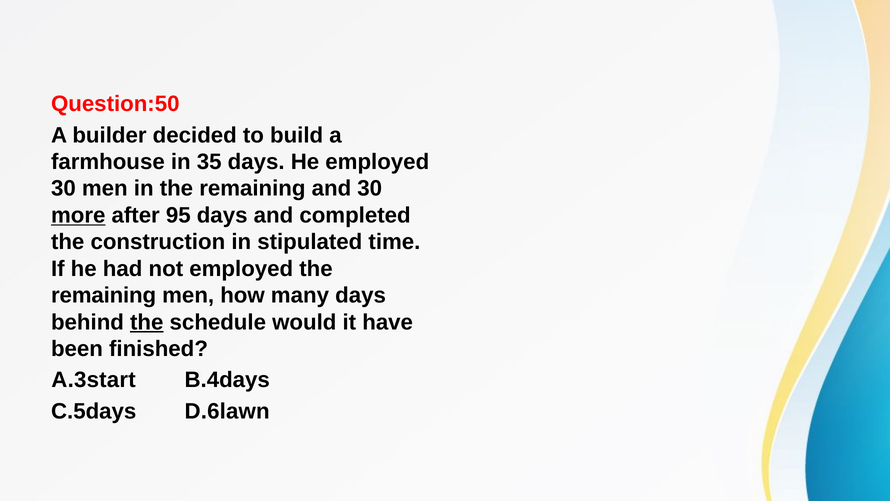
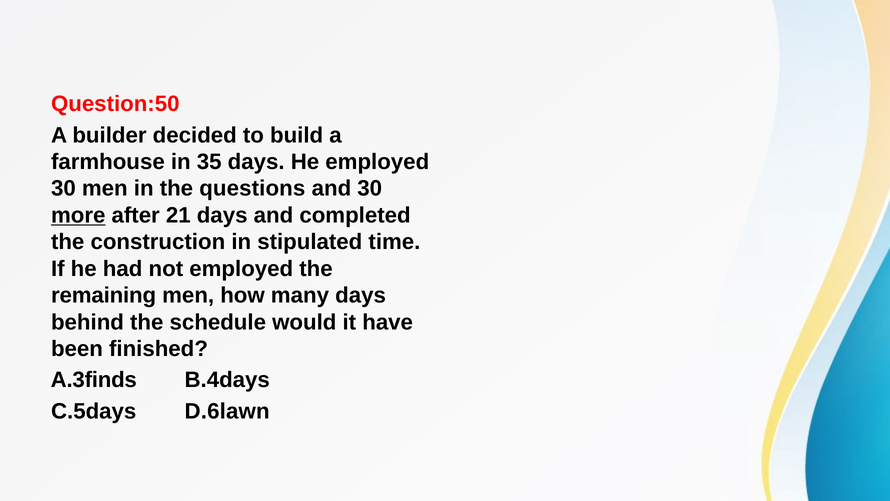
in the remaining: remaining -> questions
95: 95 -> 21
the at (147, 322) underline: present -> none
A.3start: A.3start -> A.3finds
